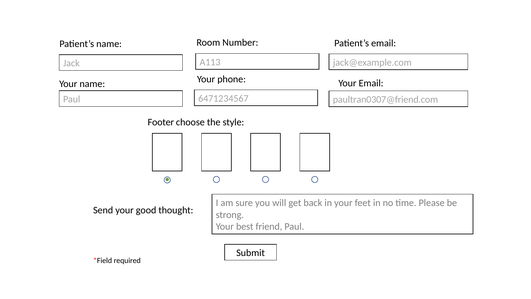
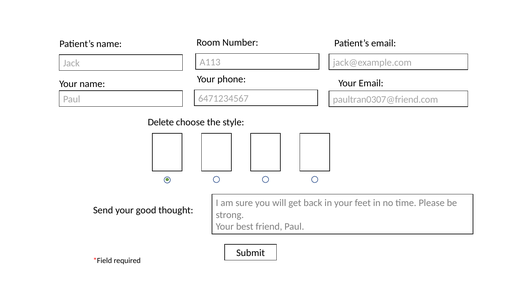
Footer: Footer -> Delete
